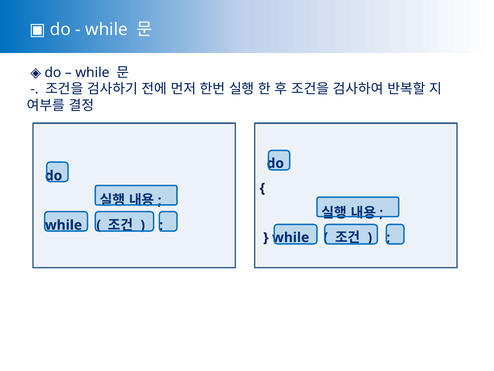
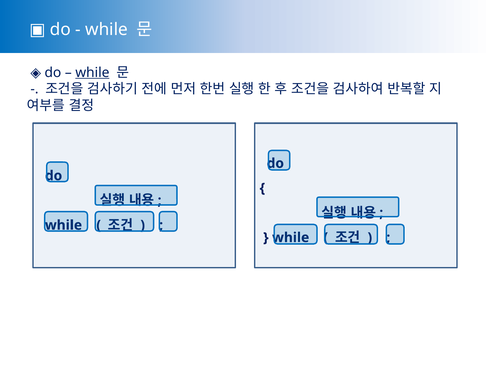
while at (92, 72) underline: none -> present
